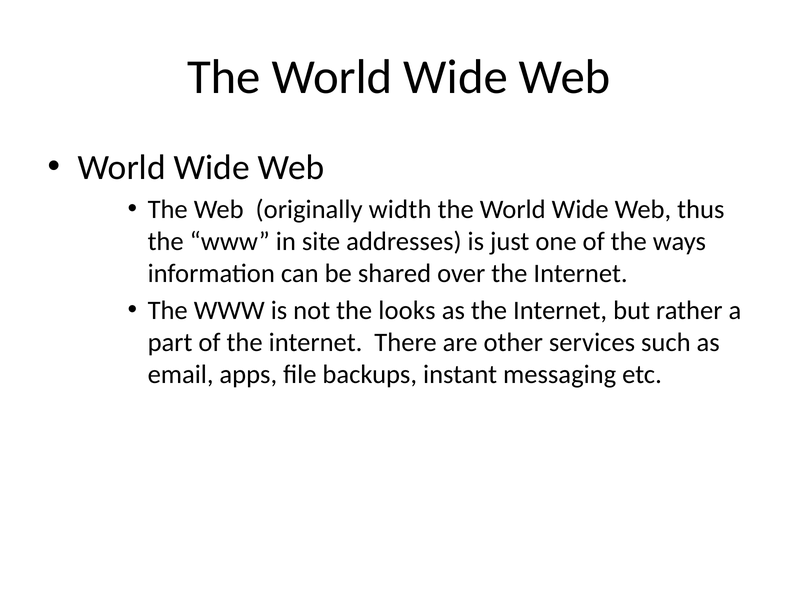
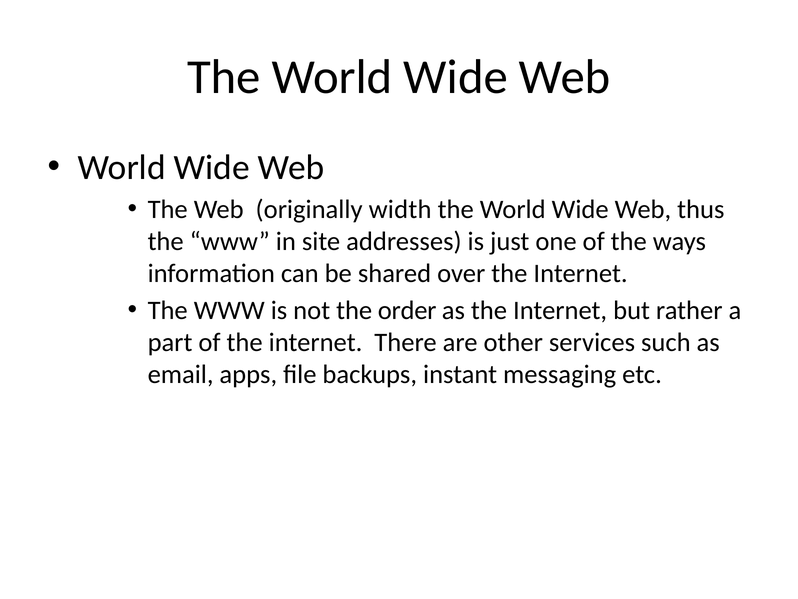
looks: looks -> order
